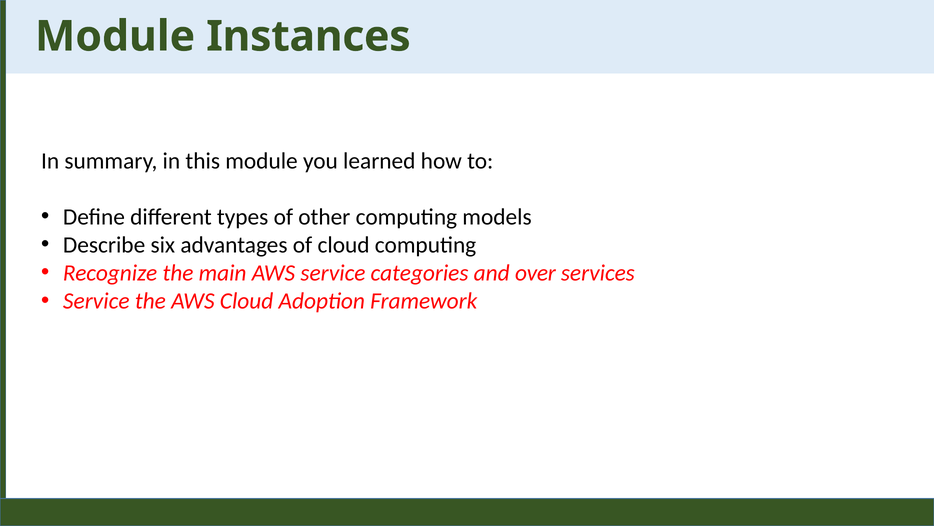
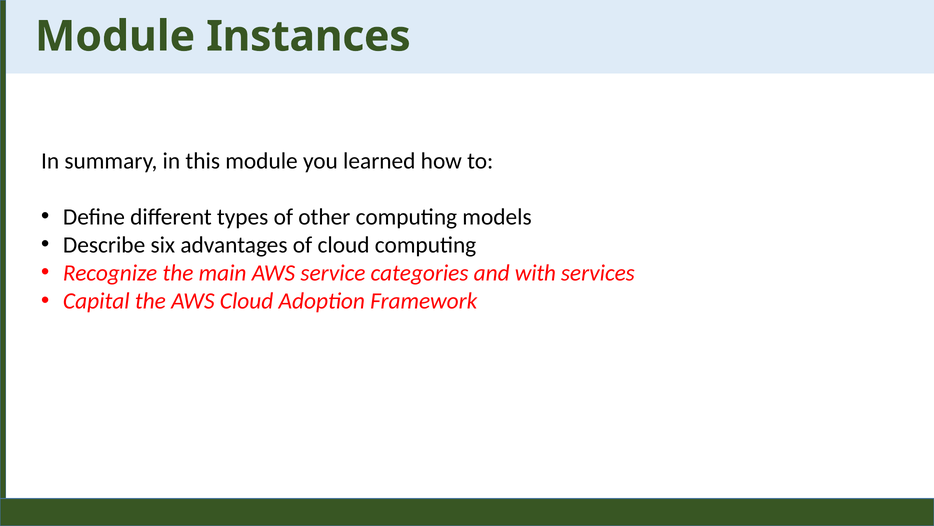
over: over -> with
Service at (96, 301): Service -> Capital
